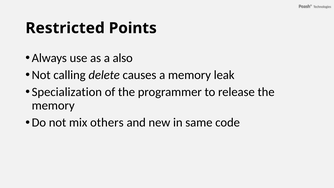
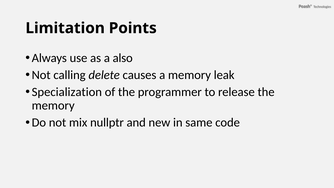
Restricted: Restricted -> Limitation
others: others -> nullptr
